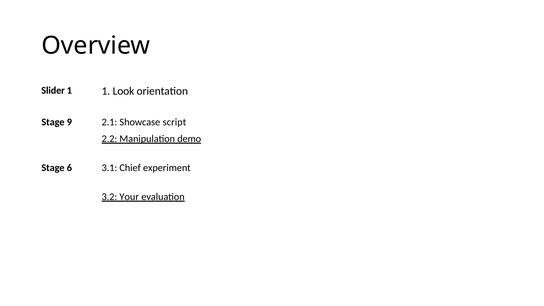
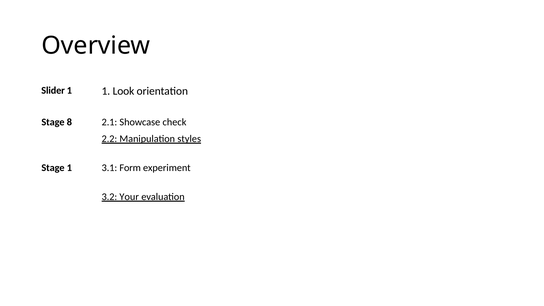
9: 9 -> 8
script: script -> check
demo: demo -> styles
Stage 6: 6 -> 1
Chief: Chief -> Form
